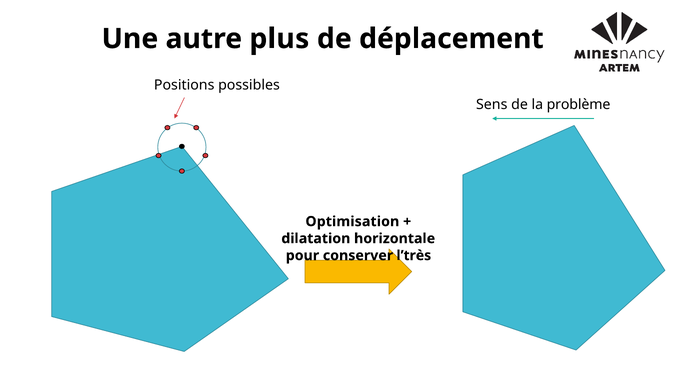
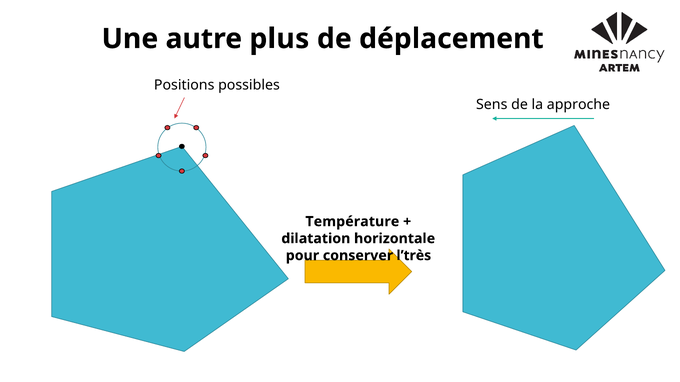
problème: problème -> approche
Optimisation: Optimisation -> Température
